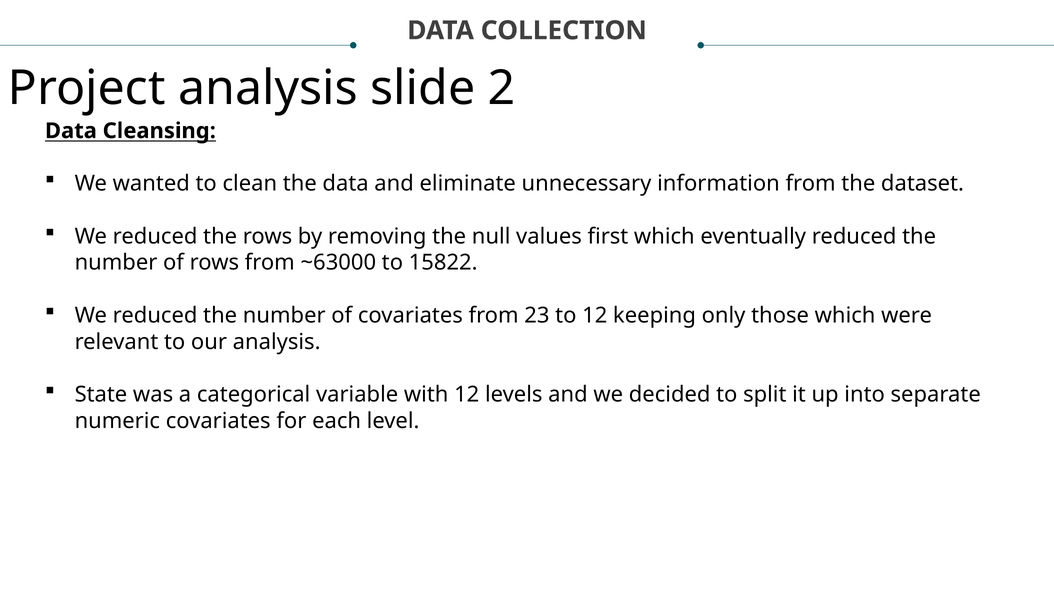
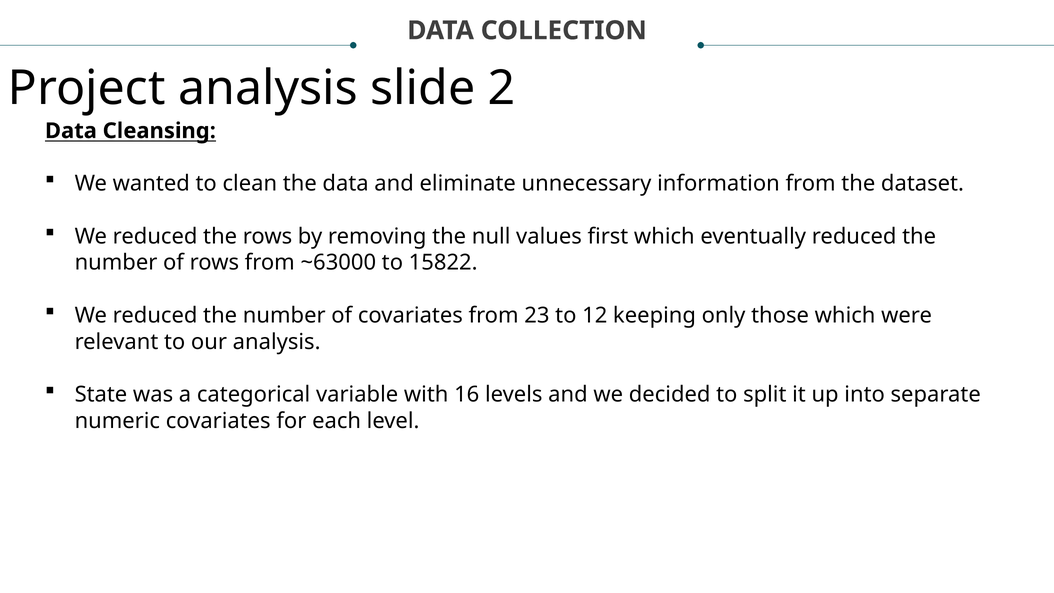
with 12: 12 -> 16
